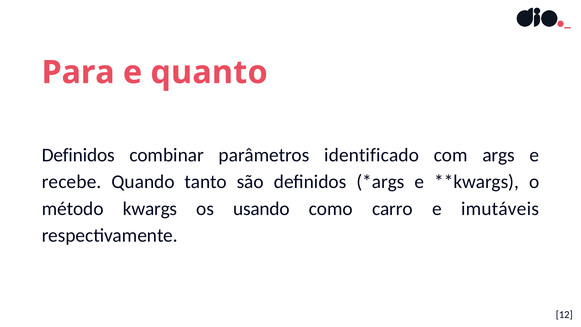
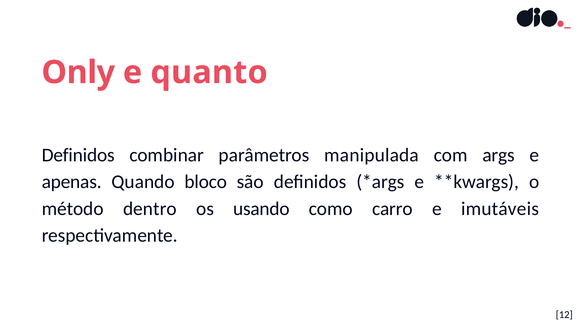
Para: Para -> Only
identificado: identificado -> manipulada
recebe: recebe -> apenas
tanto: tanto -> bloco
kwargs: kwargs -> dentro
